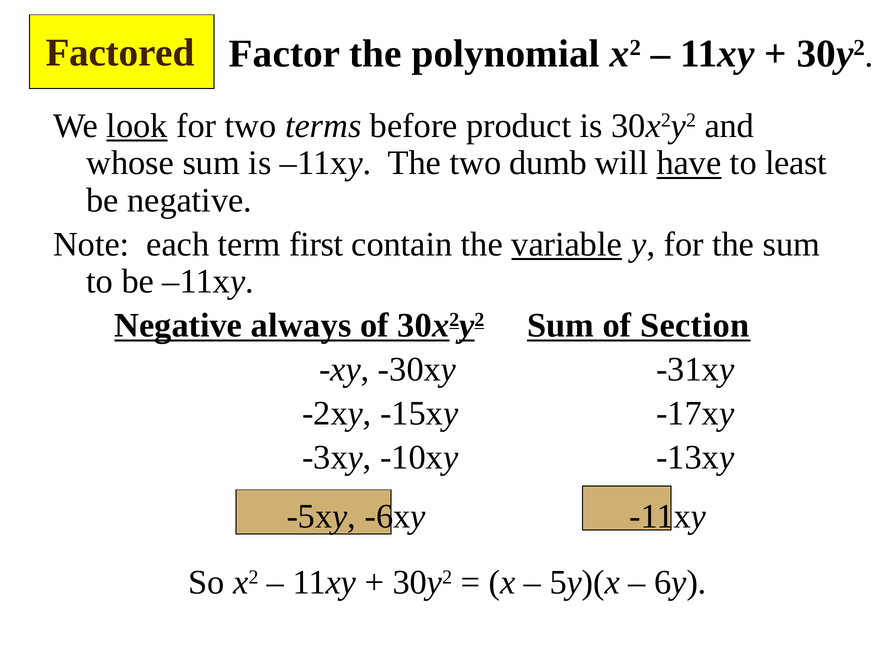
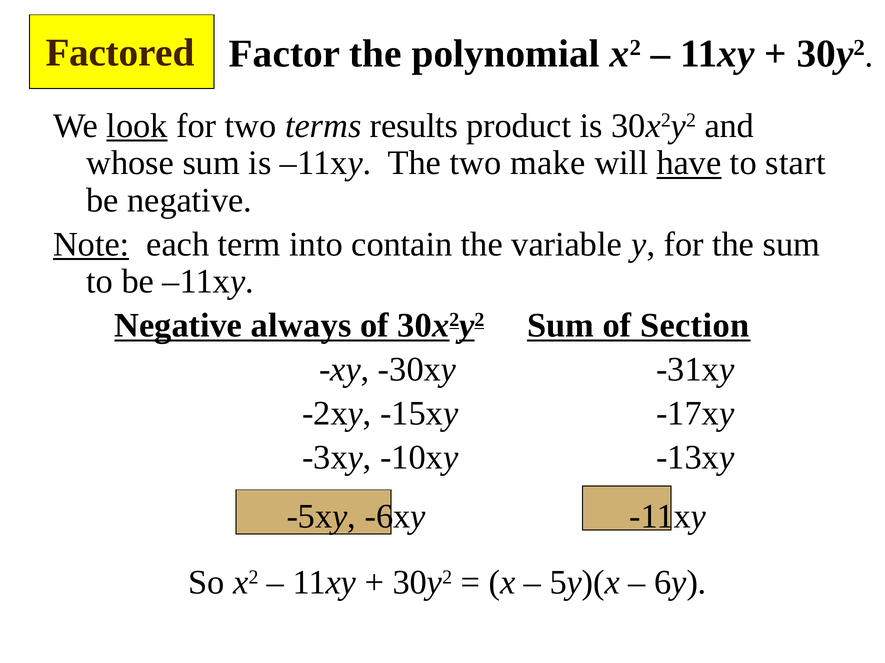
before: before -> results
dumb: dumb -> make
least: least -> start
Note underline: none -> present
first: first -> into
variable underline: present -> none
